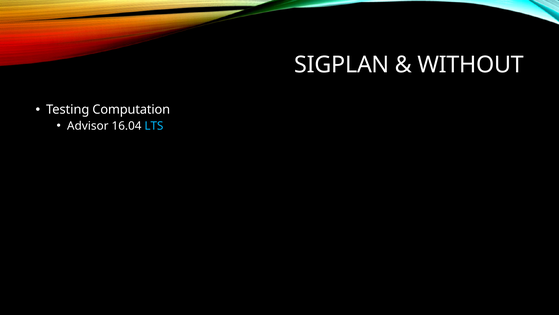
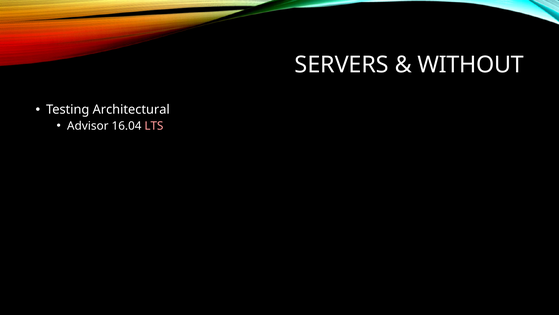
SIGPLAN: SIGPLAN -> SERVERS
Computation: Computation -> Architectural
LTS colour: light blue -> pink
